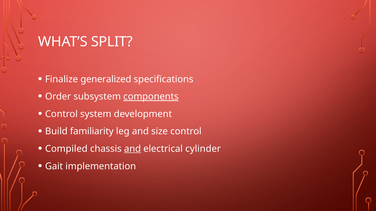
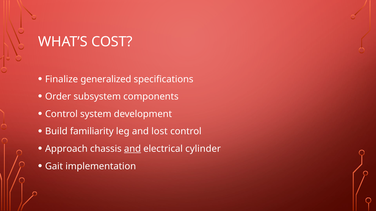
SPLIT: SPLIT -> COST
components underline: present -> none
size: size -> lost
Compiled: Compiled -> Approach
